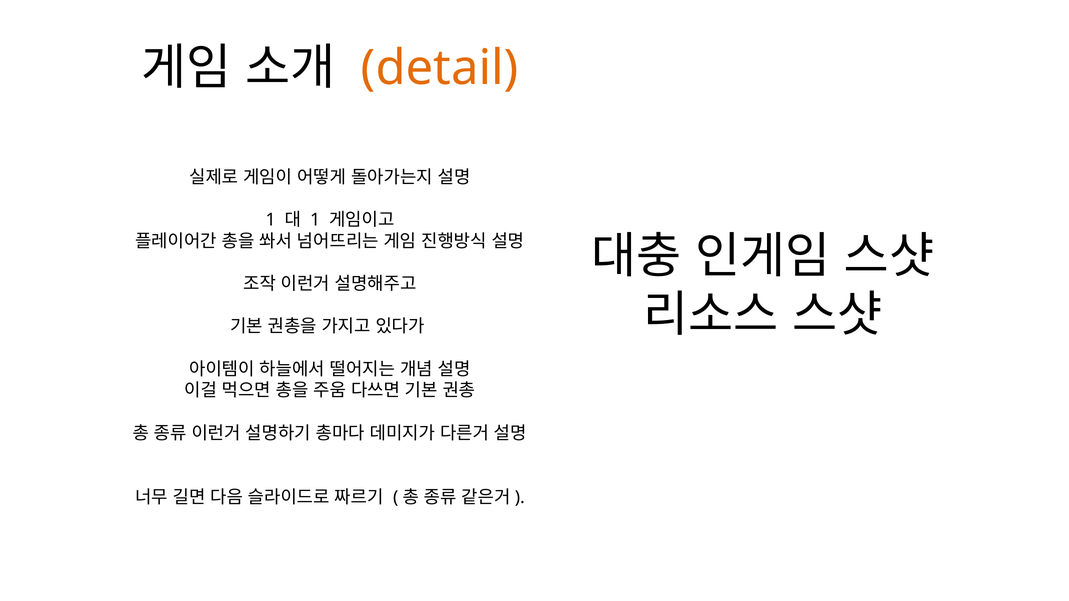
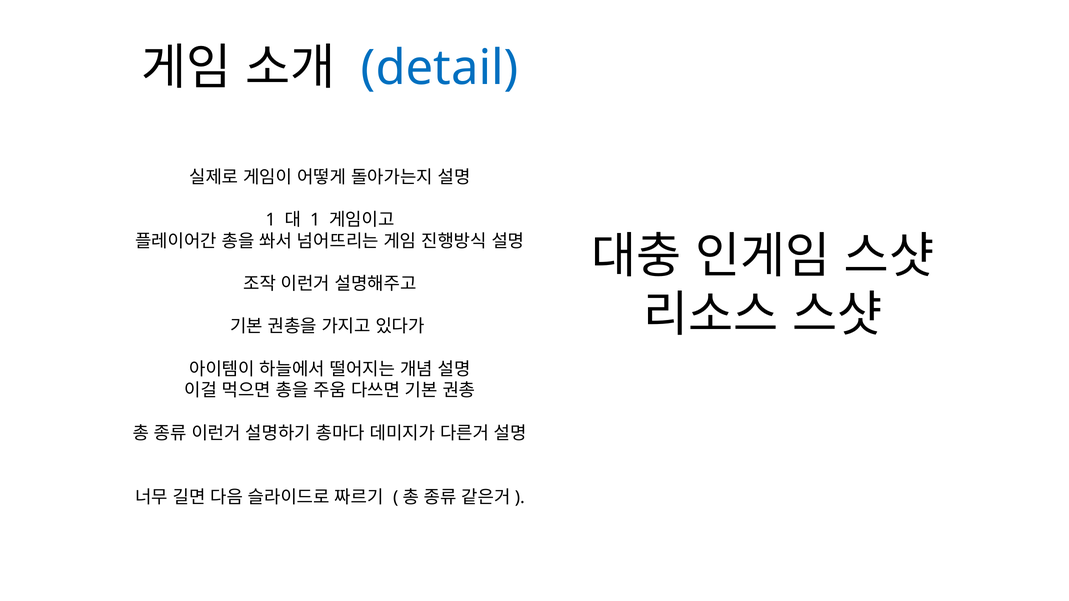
detail colour: orange -> blue
